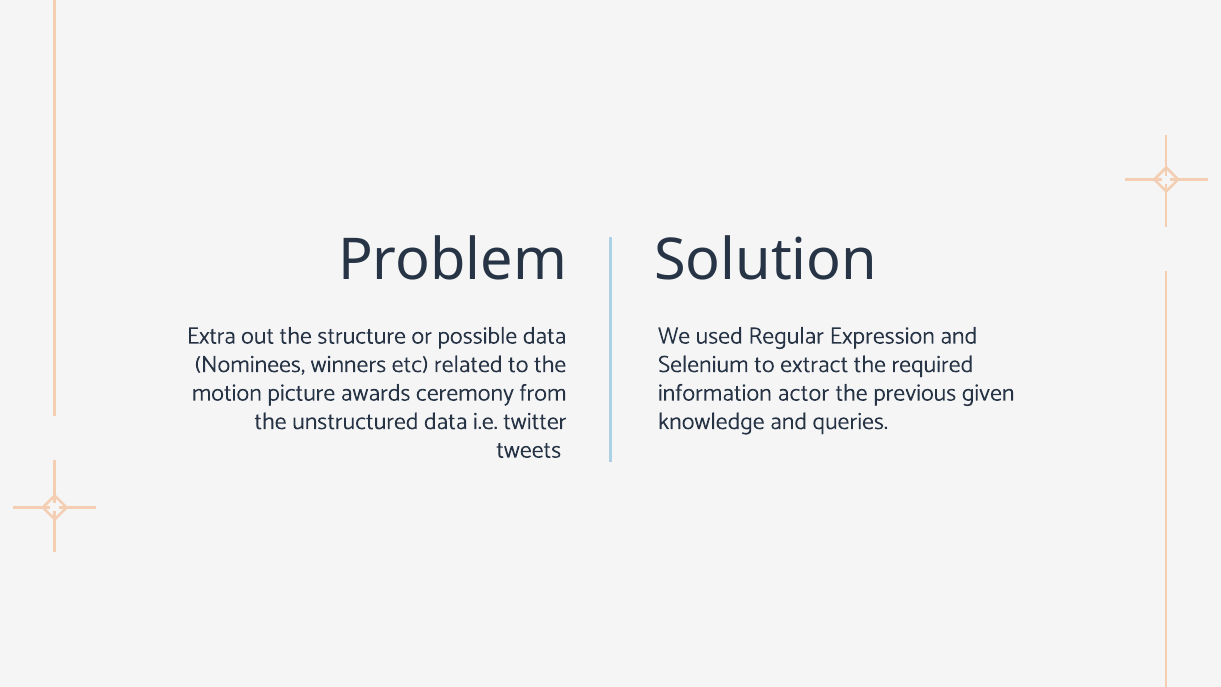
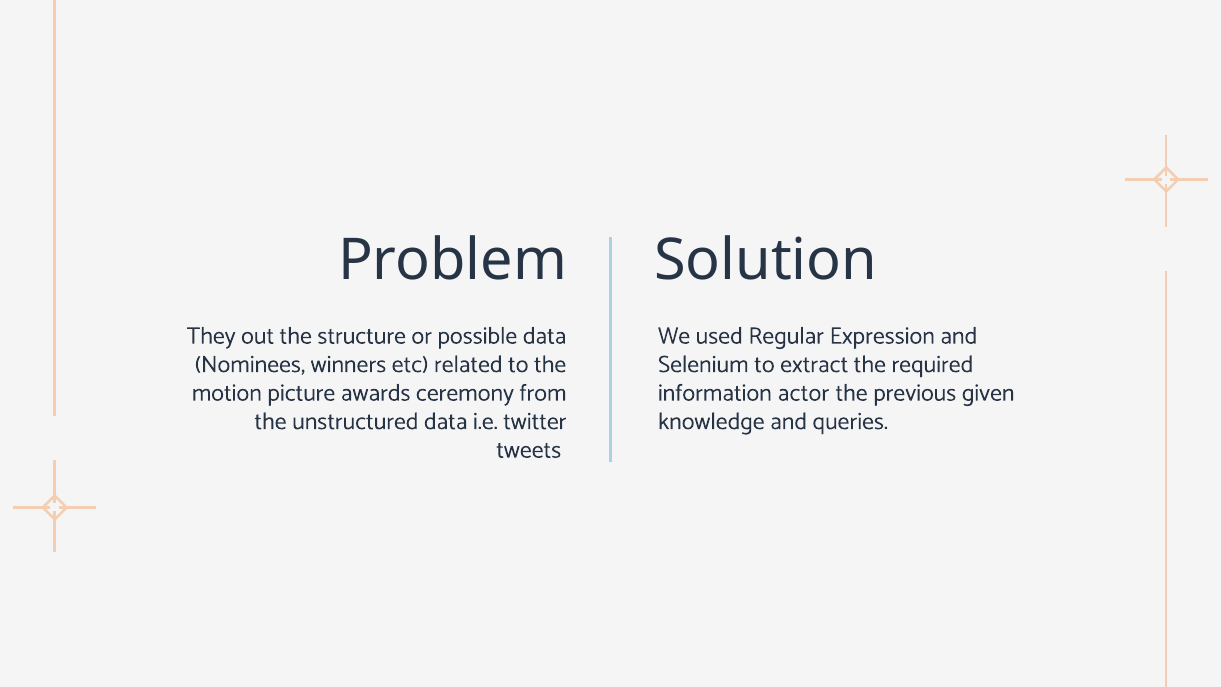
Extra: Extra -> They
